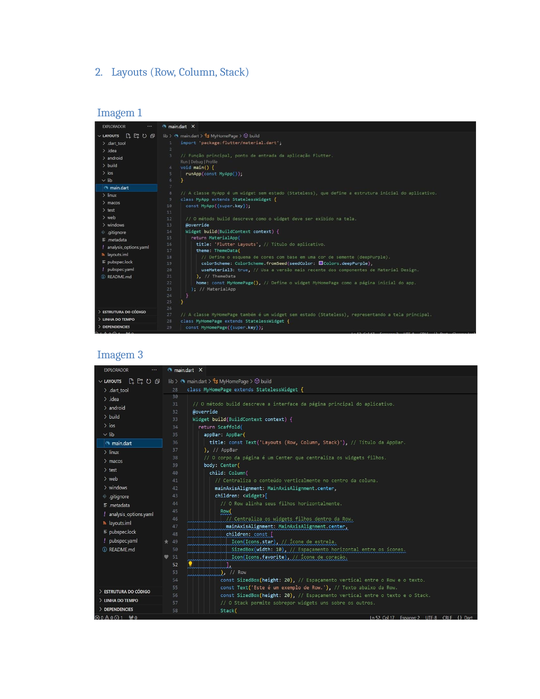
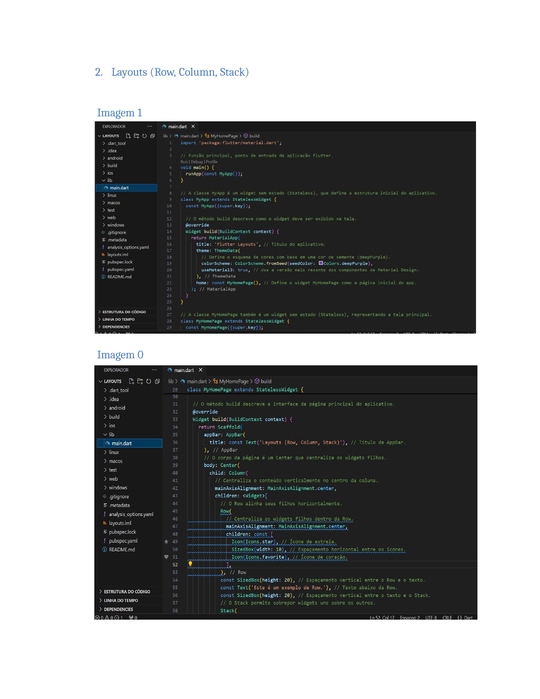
3: 3 -> 0
